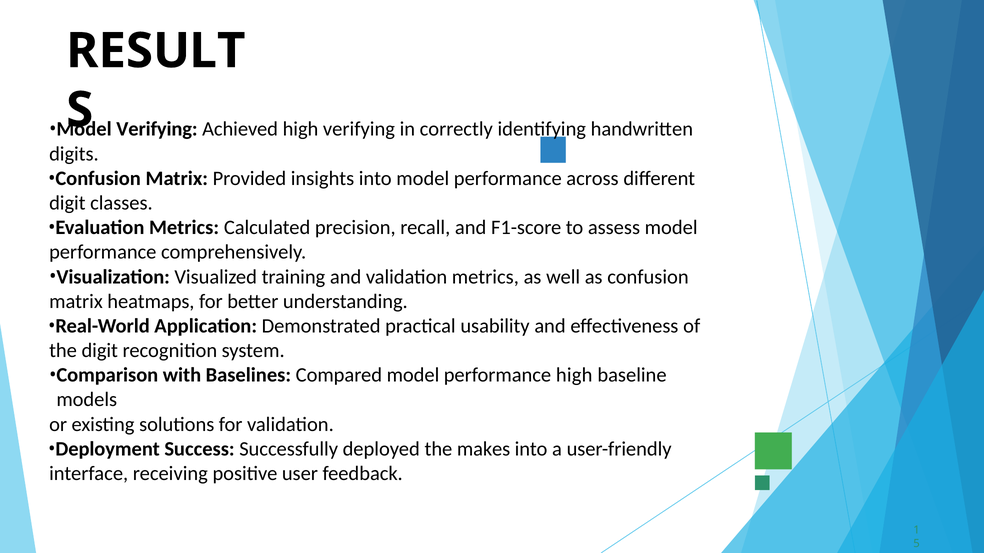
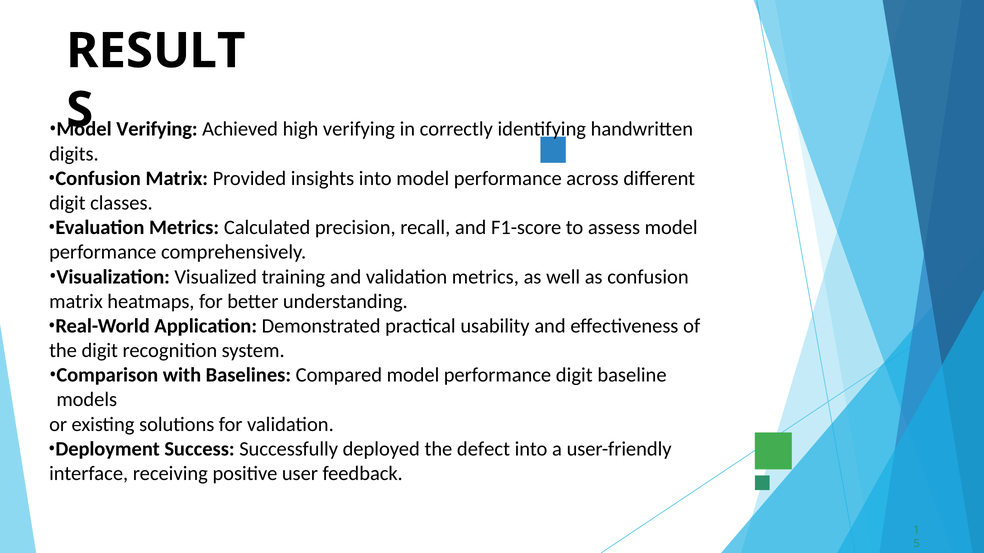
performance high: high -> digit
makes: makes -> defect
